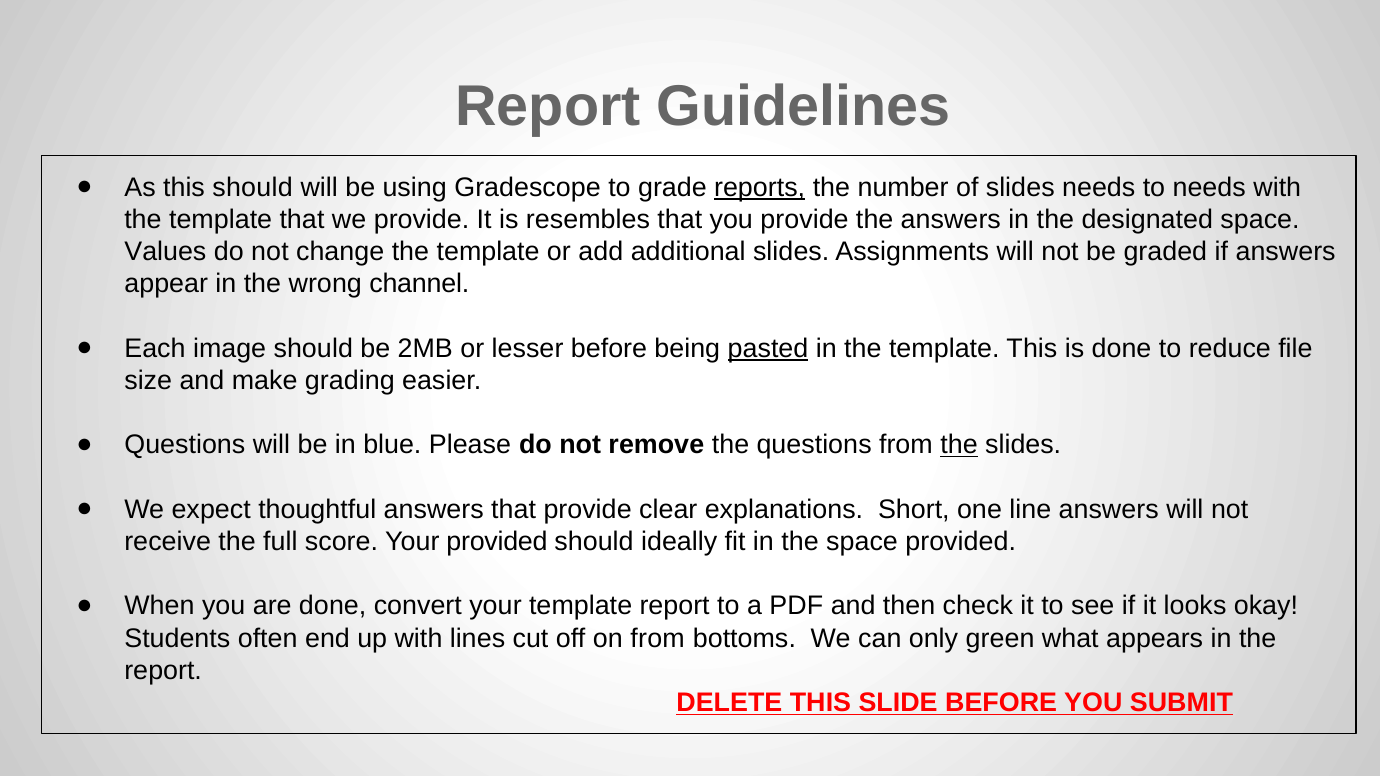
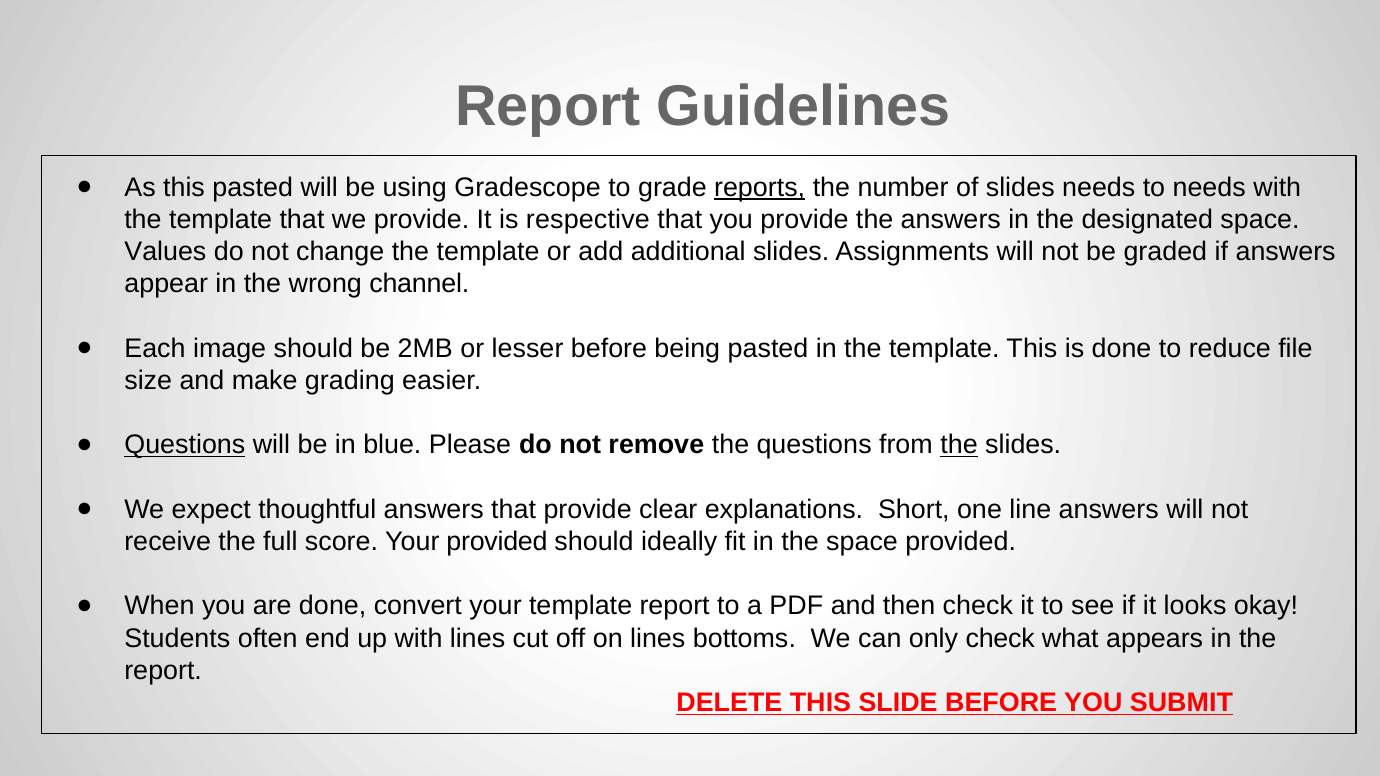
this should: should -> pasted
resembles: resembles -> respective
pasted at (768, 348) underline: present -> none
Questions at (185, 445) underline: none -> present
on from: from -> lines
only green: green -> check
